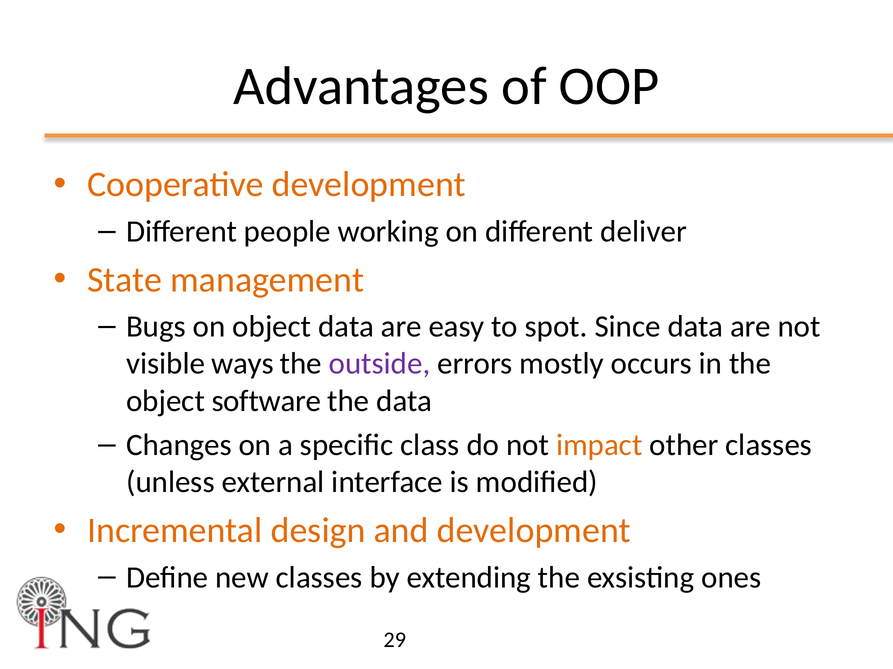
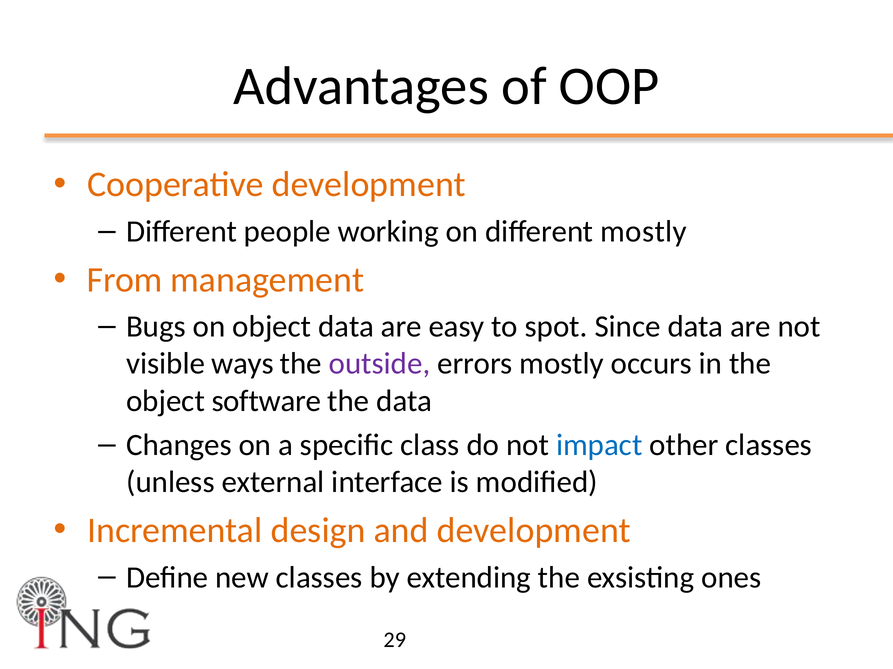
different deliver: deliver -> mostly
State: State -> From
impact colour: orange -> blue
